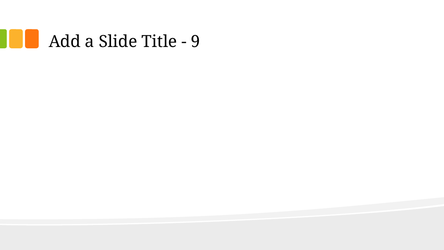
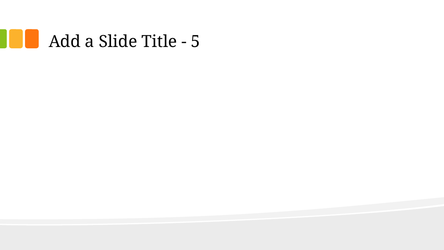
9: 9 -> 5
